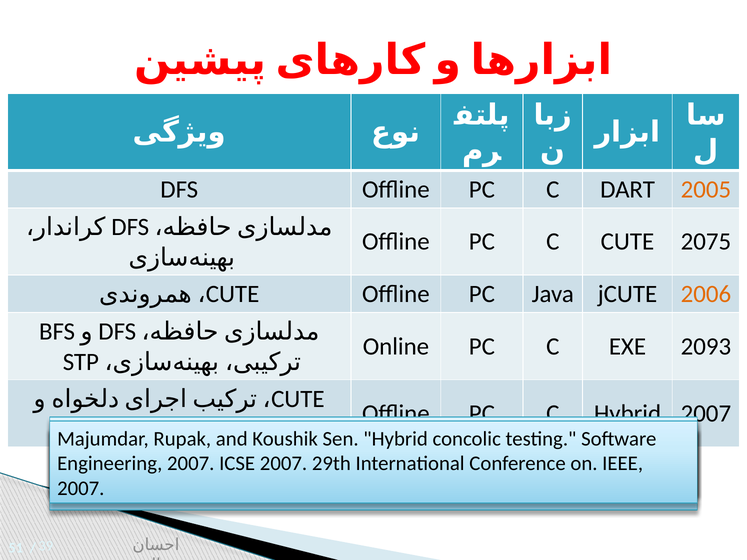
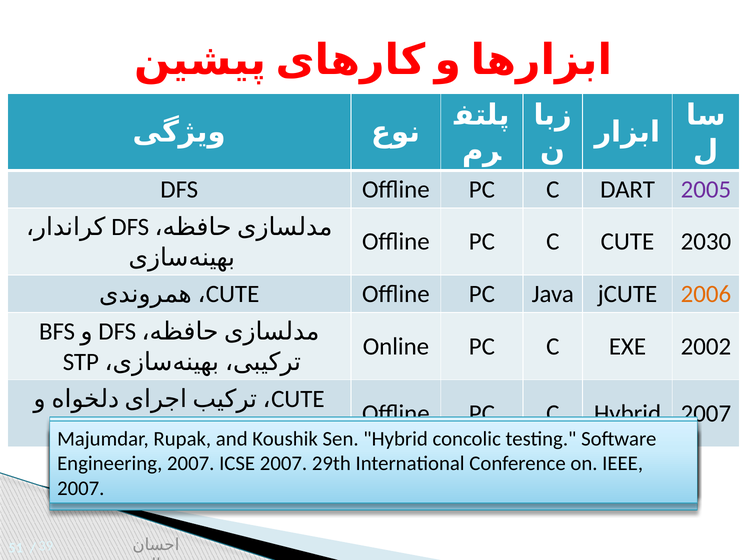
2005 at (706, 190) colour: orange -> purple
2075: 2075 -> 2030
2093: 2093 -> 2002
